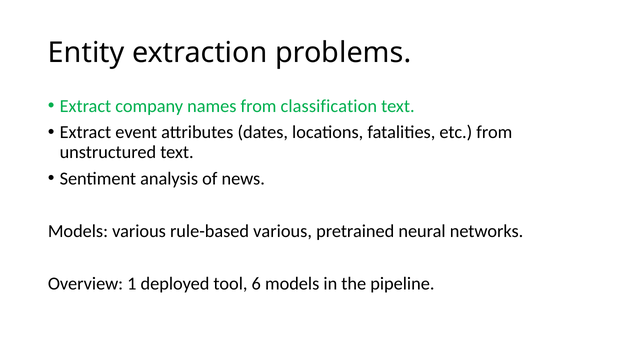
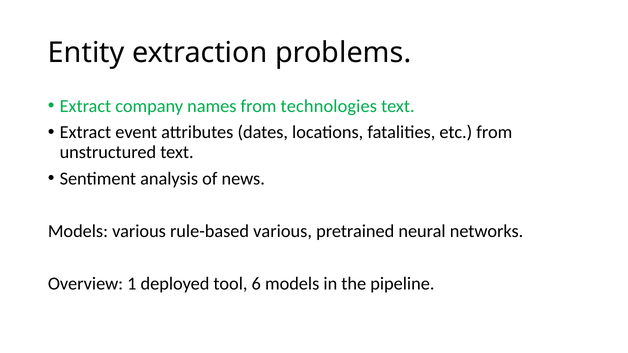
classification: classification -> technologies
